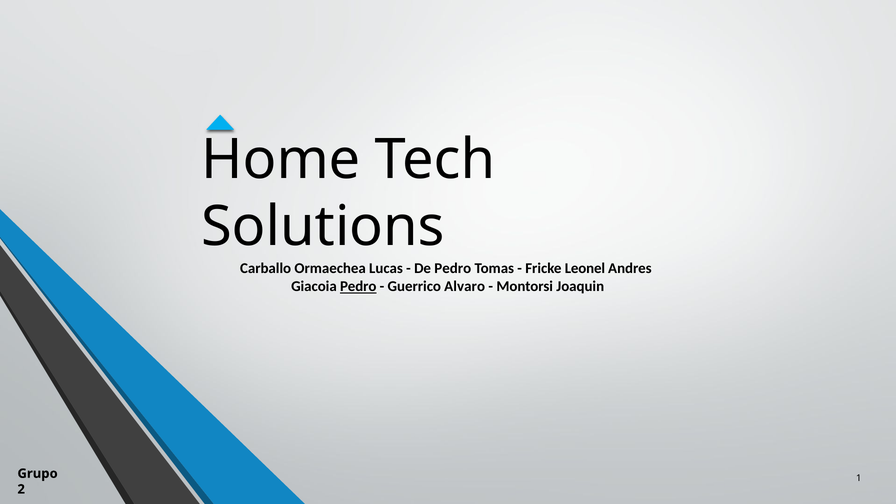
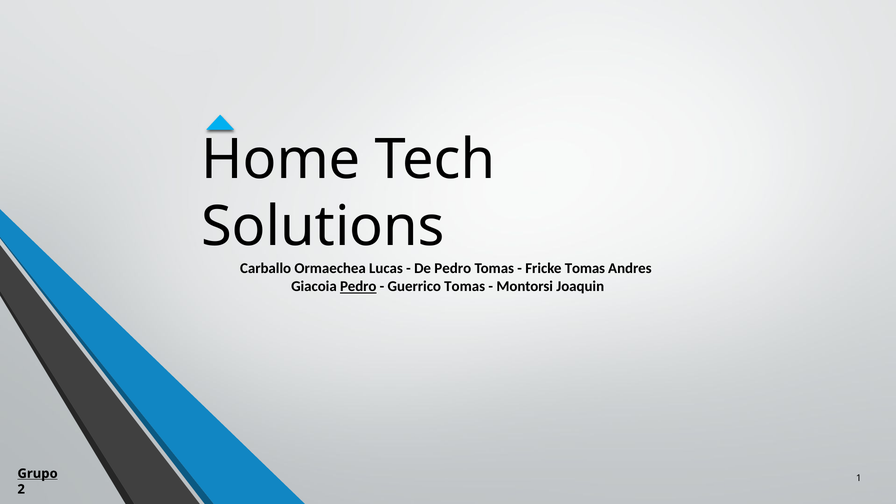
Fricke Leonel: Leonel -> Tomas
Guerrico Alvaro: Alvaro -> Tomas
Grupo underline: none -> present
